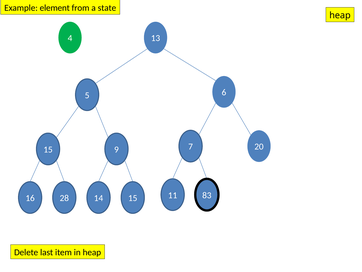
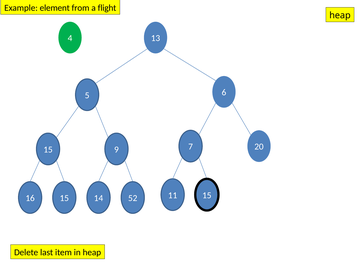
state: state -> flight
11 83: 83 -> 15
16 28: 28 -> 15
14 15: 15 -> 52
